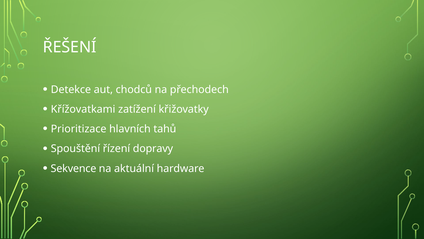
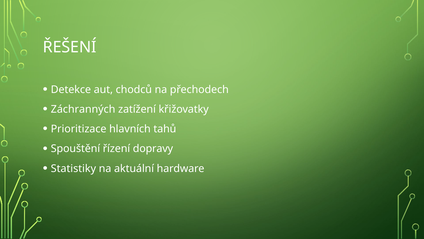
Křížovatkami: Křížovatkami -> Záchranných
Sekvence: Sekvence -> Statistiky
